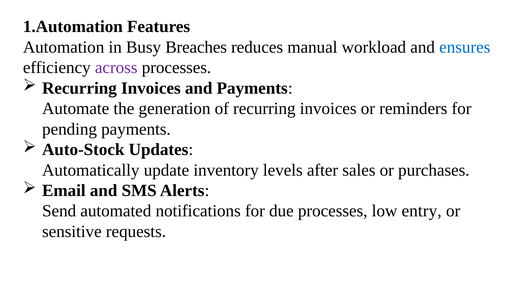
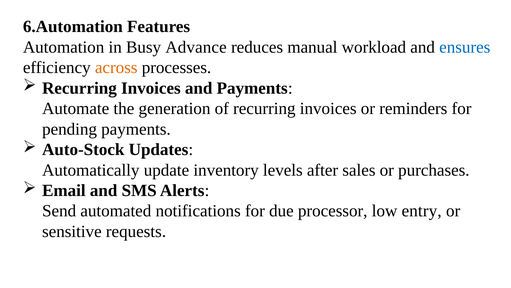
1.Automation: 1.Automation -> 6.Automation
Breaches: Breaches -> Advance
across colour: purple -> orange
due processes: processes -> processor
